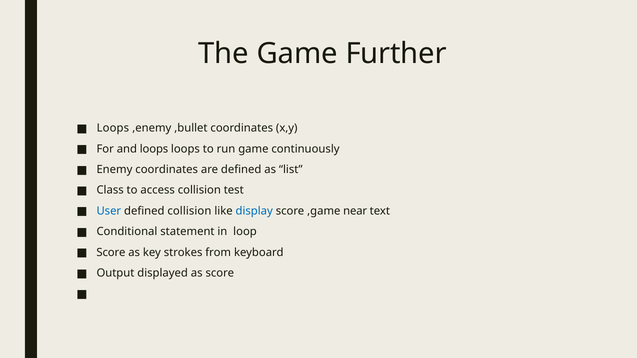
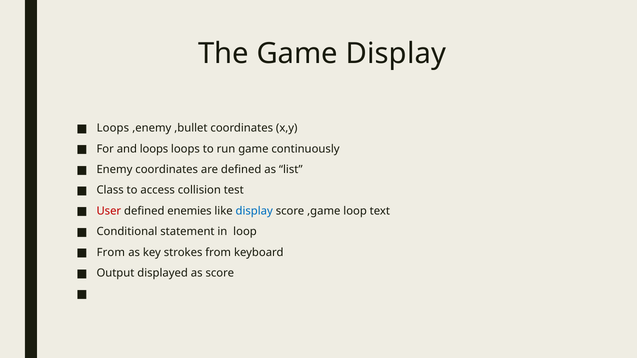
Game Further: Further -> Display
User colour: blue -> red
defined collision: collision -> enemies
,game near: near -> loop
Score at (111, 253): Score -> From
